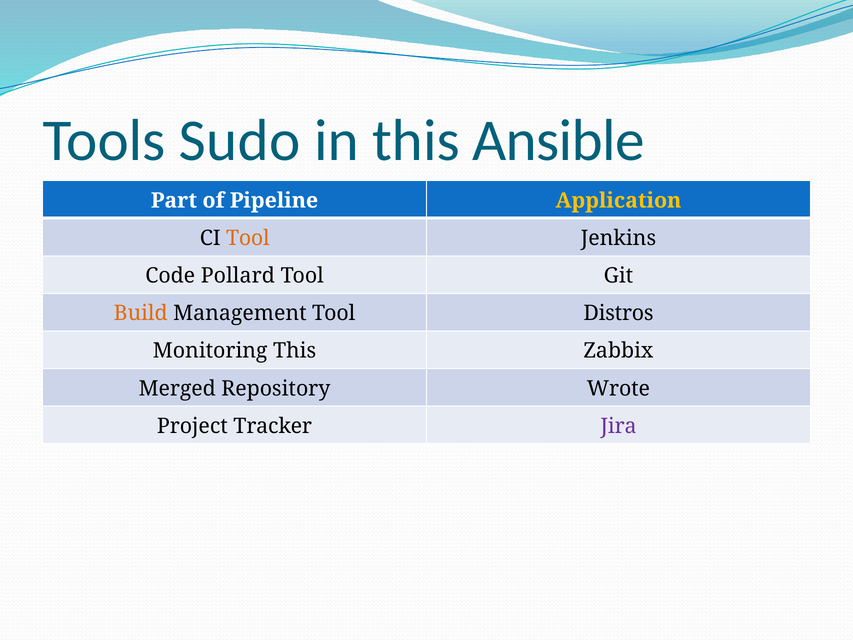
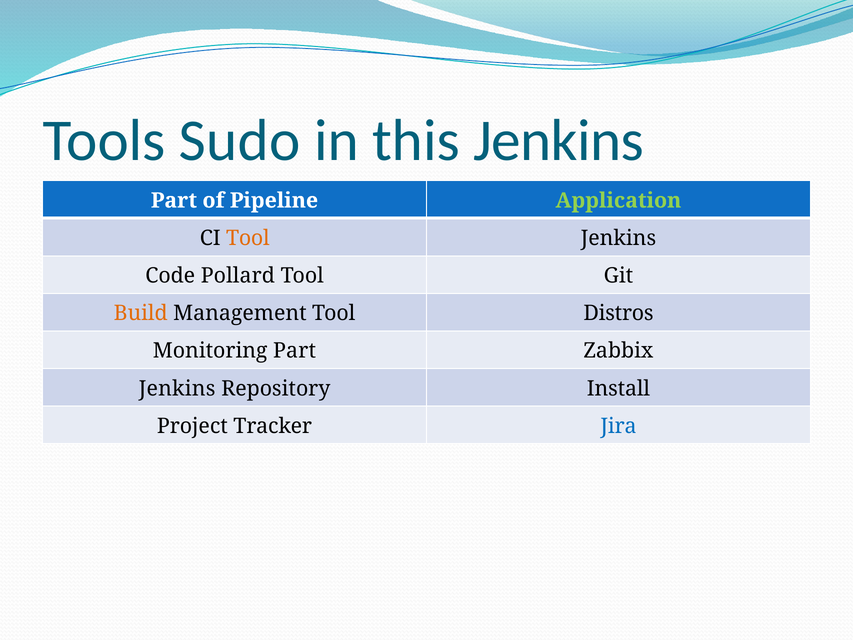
this Ansible: Ansible -> Jenkins
Application colour: yellow -> light green
Monitoring This: This -> Part
Merged at (177, 388): Merged -> Jenkins
Wrote: Wrote -> Install
Jira colour: purple -> blue
